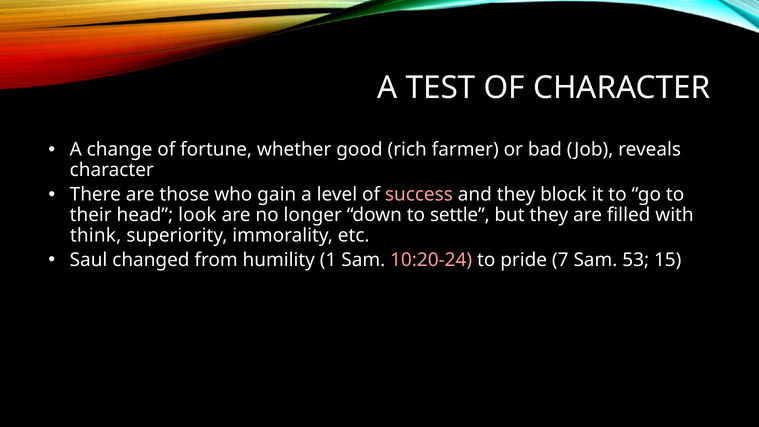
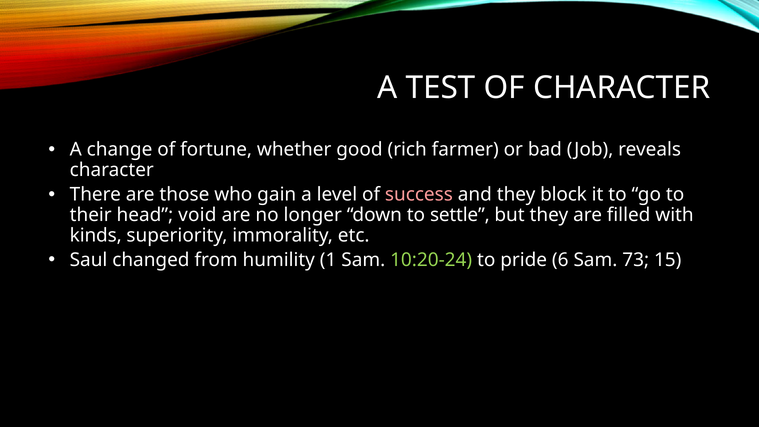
look: look -> void
think: think -> kinds
10:20-24 colour: pink -> light green
7: 7 -> 6
53: 53 -> 73
